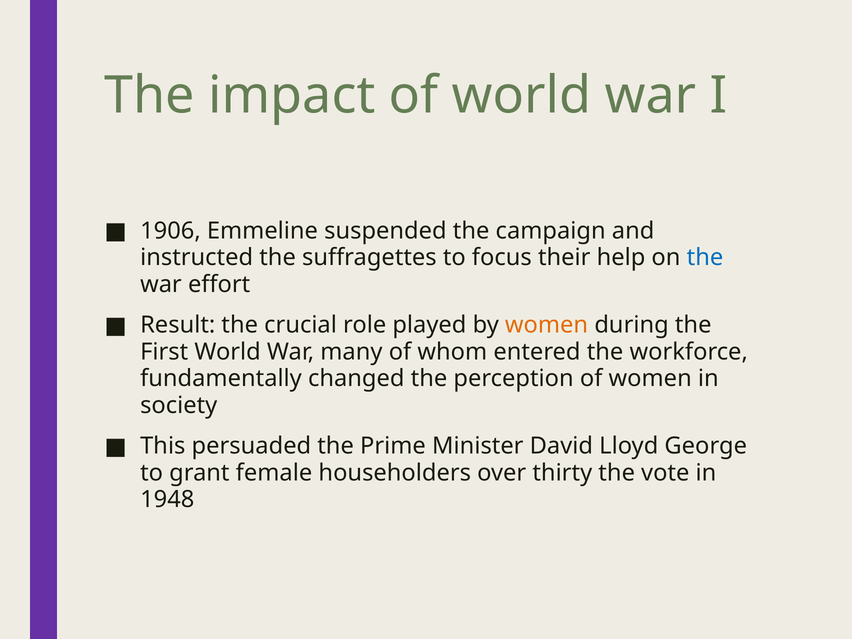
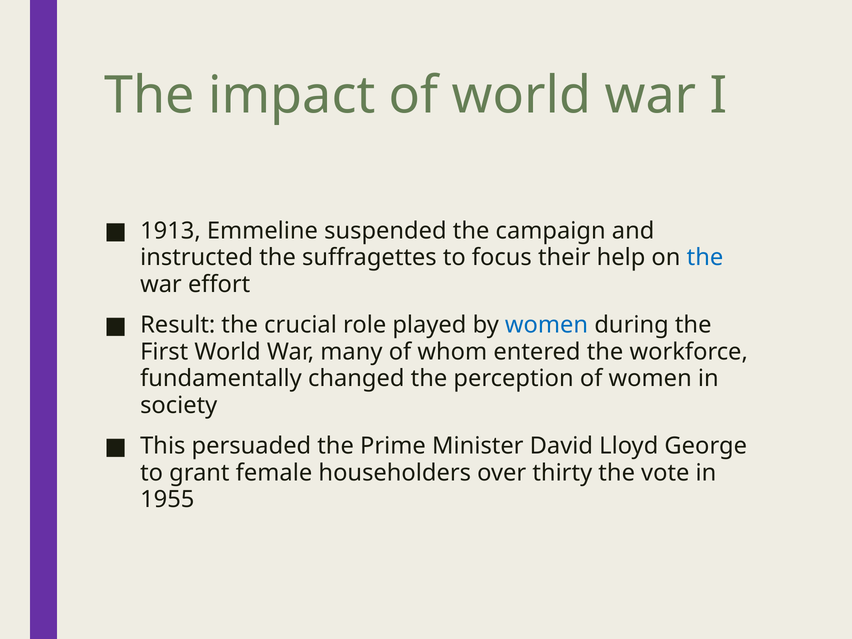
1906: 1906 -> 1913
women at (547, 325) colour: orange -> blue
1948: 1948 -> 1955
